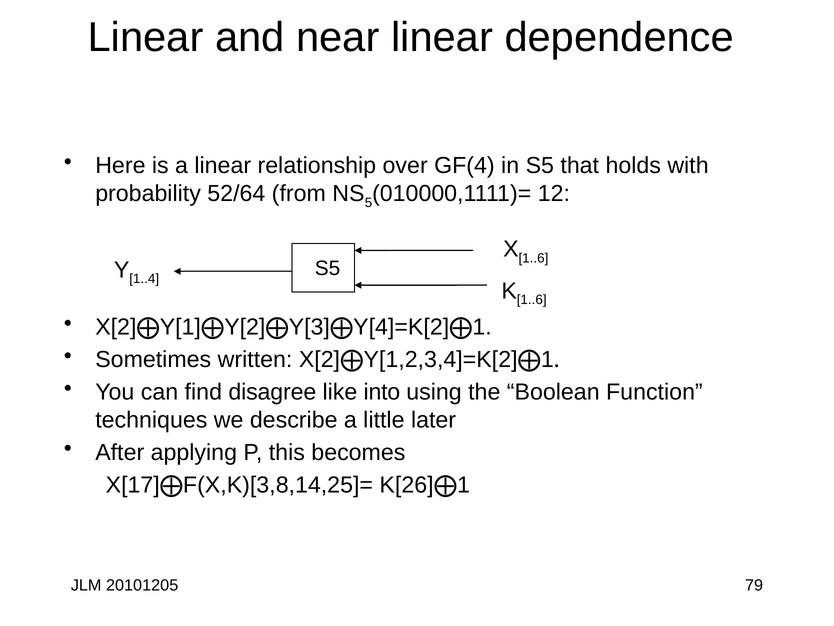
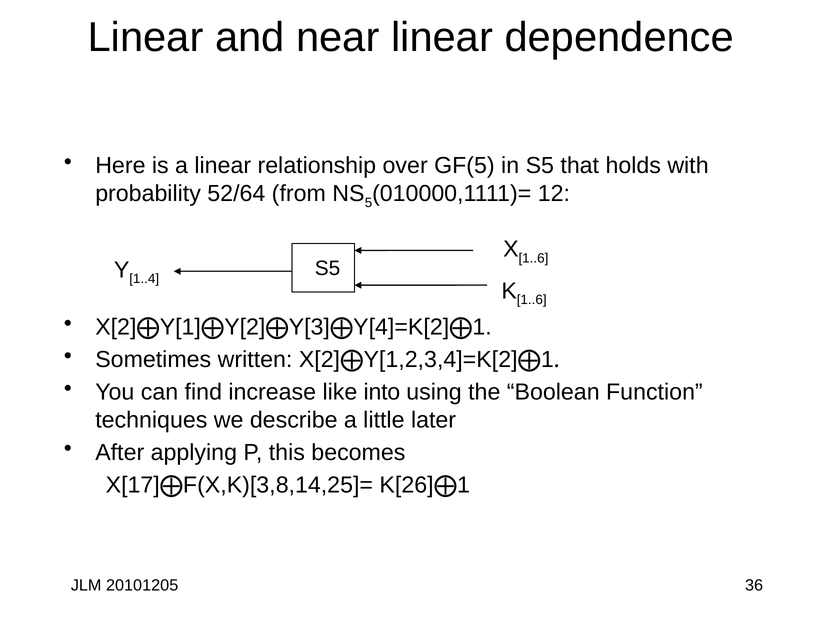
GF(4: GF(4 -> GF(5
disagree: disagree -> increase
79: 79 -> 36
